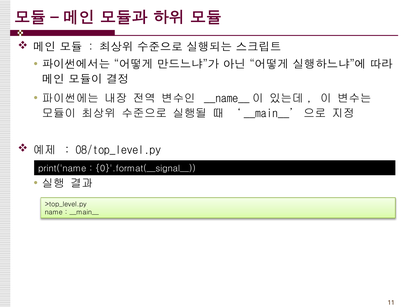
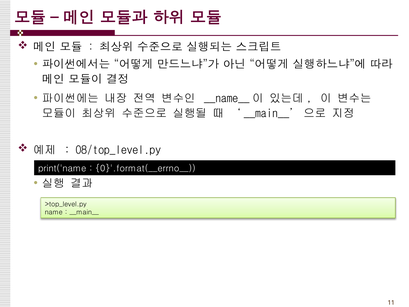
0}'.format(__signal__: 0}'.format(__signal__ -> 0}'.format(__errno__
